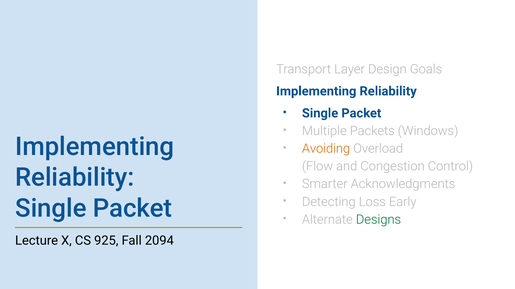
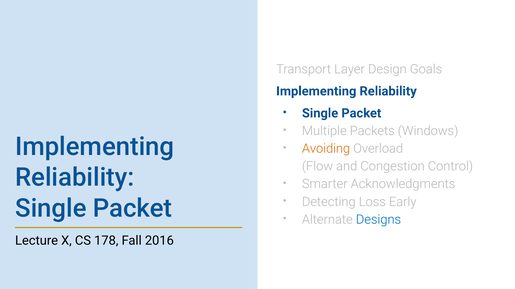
Designs colour: green -> blue
925: 925 -> 178
2094: 2094 -> 2016
